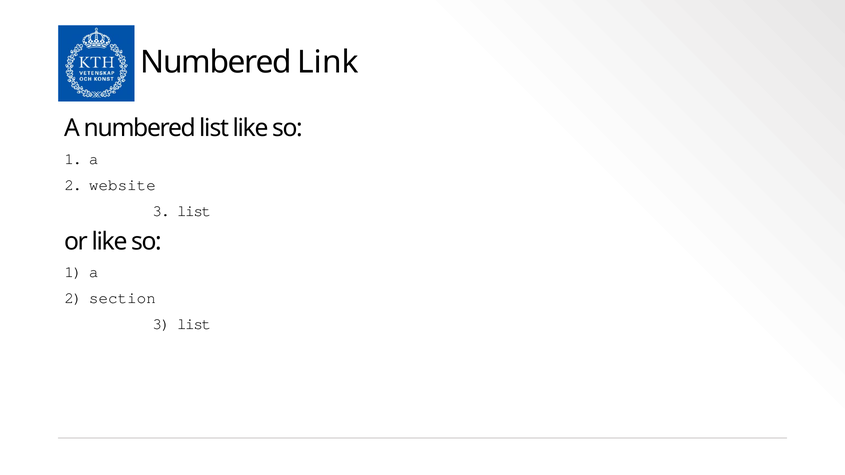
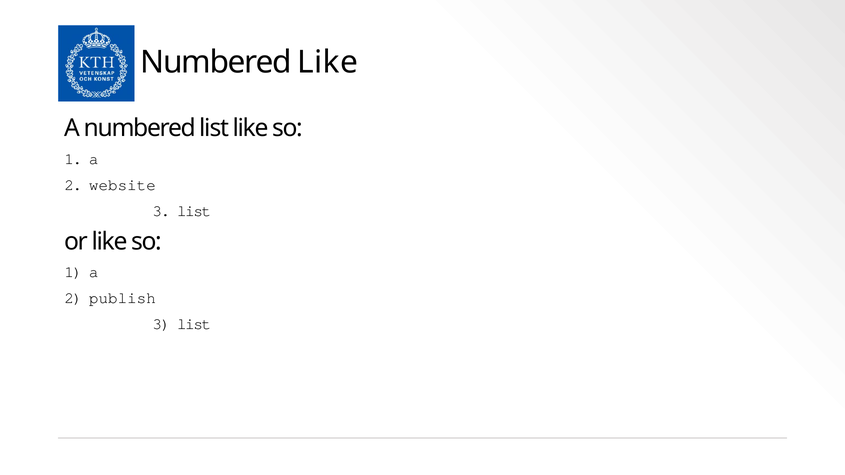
Numbered Link: Link -> Like
section: section -> publish
